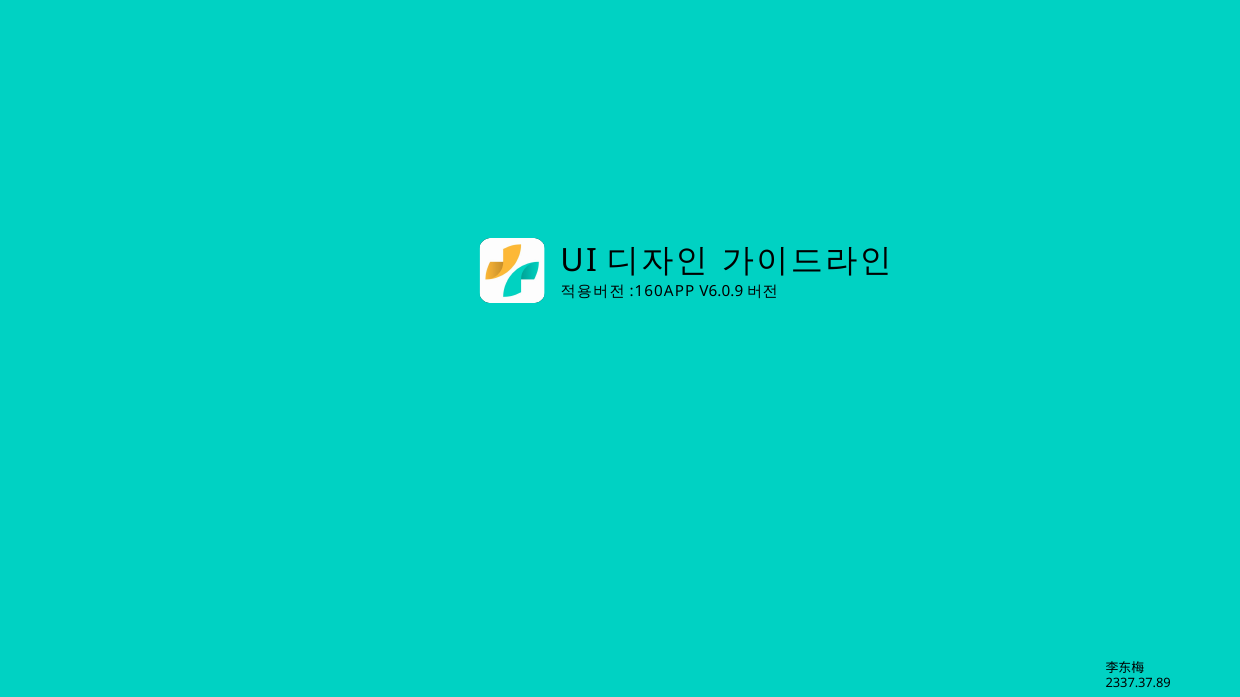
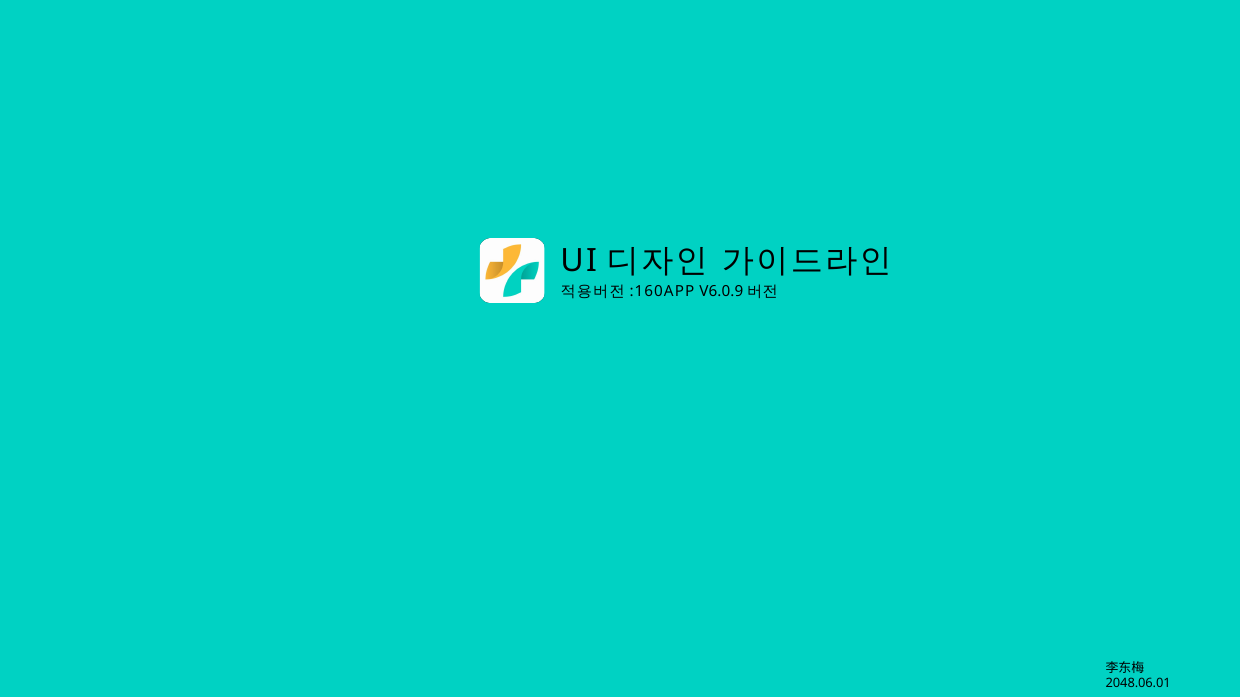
2337.37.89: 2337.37.89 -> 2048.06.01
